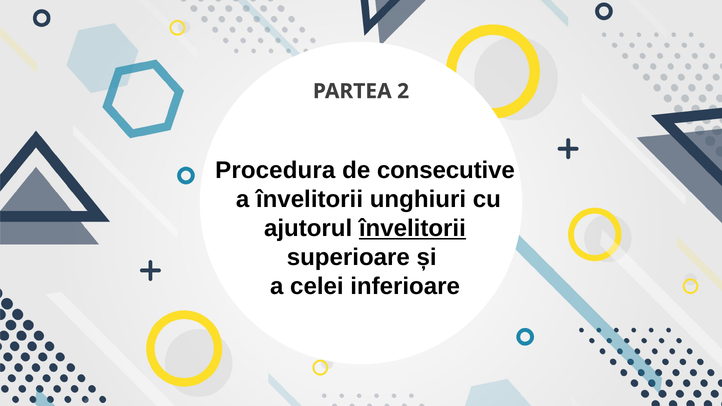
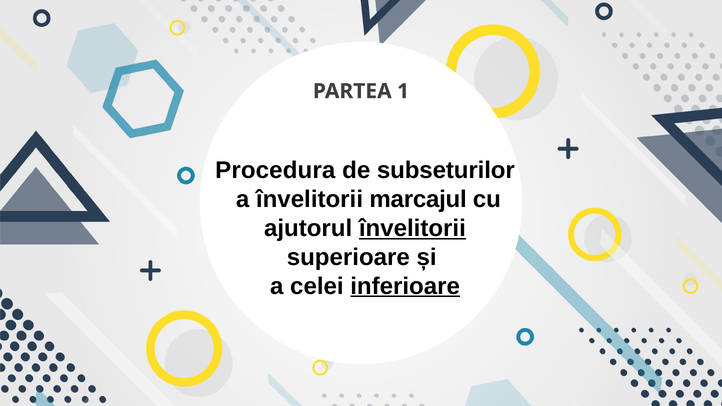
2: 2 -> 1
consecutive: consecutive -> subseturilor
unghiuri: unghiuri -> marcajul
inferioare underline: none -> present
